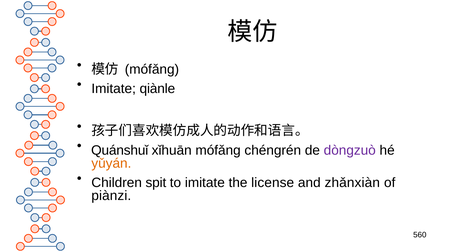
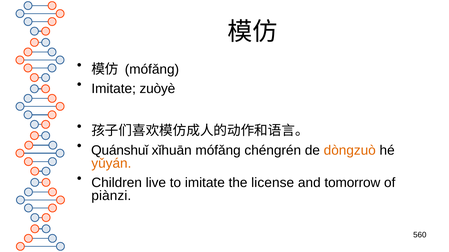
qiànle: qiànle -> zuòyè
dòngzuò colour: purple -> orange
spit: spit -> live
zhǎnxiàn: zhǎnxiàn -> tomorrow
